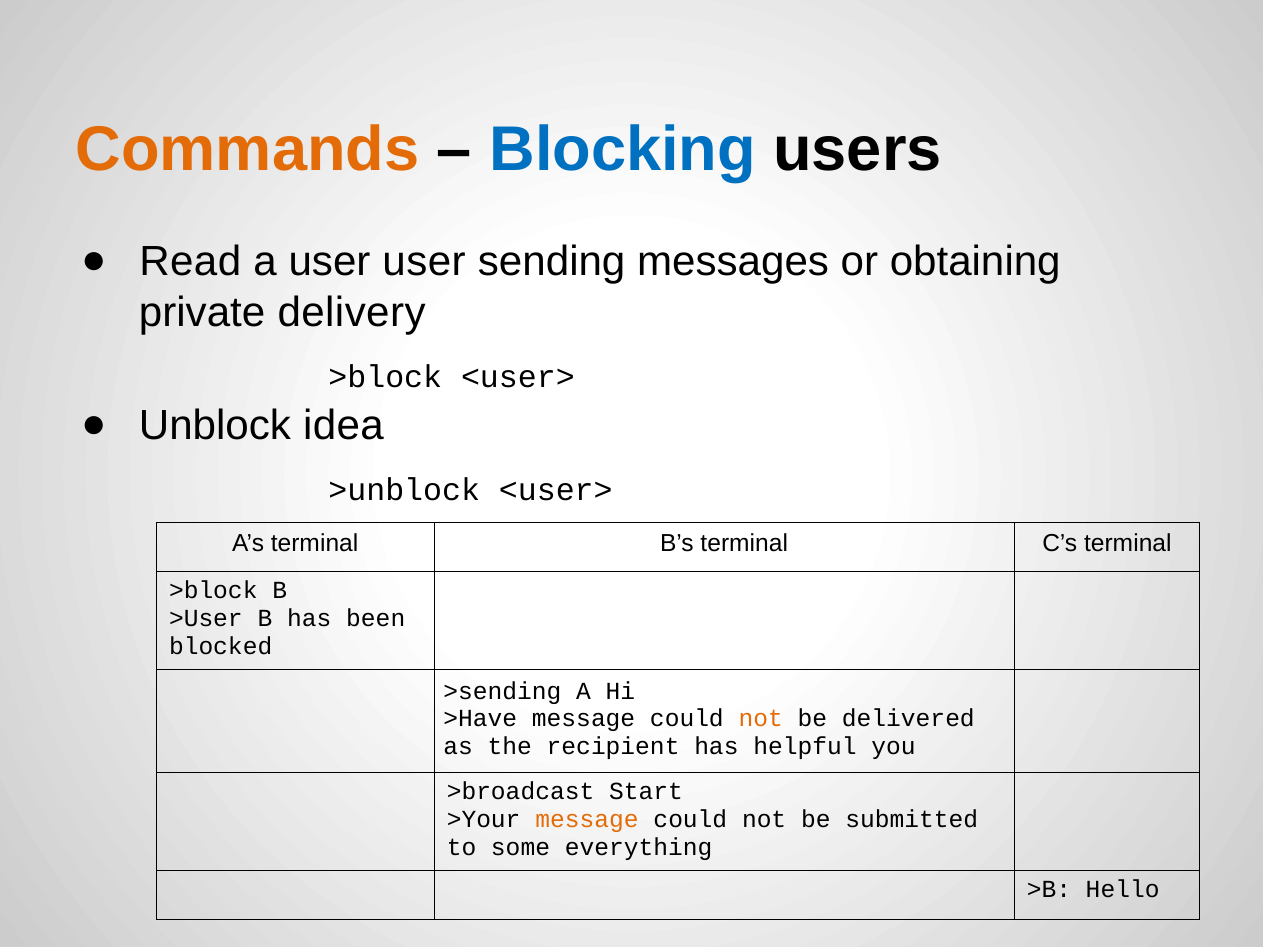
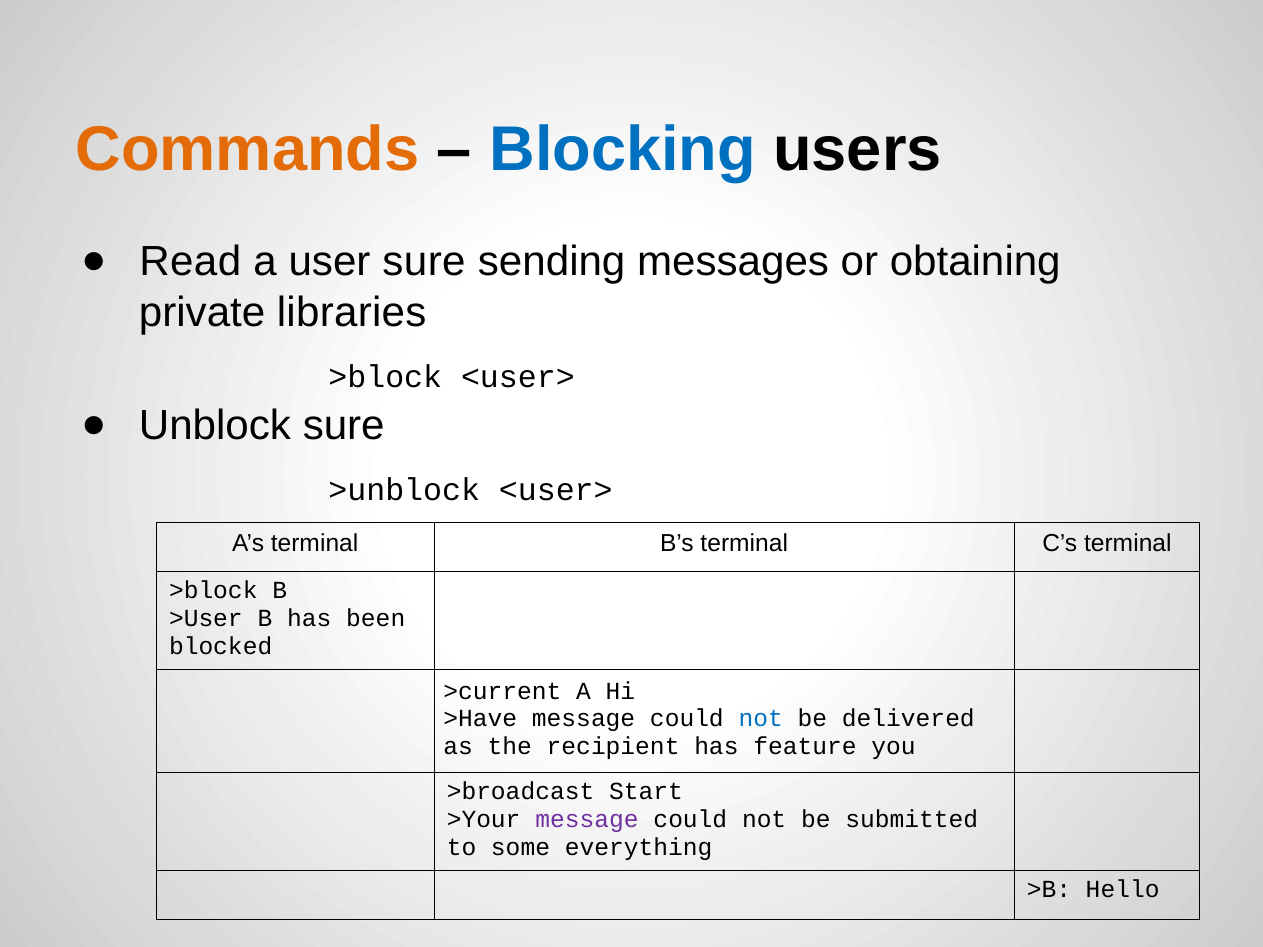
user user: user -> sure
delivery: delivery -> libraries
Unblock idea: idea -> sure
>sending: >sending -> >current
not at (761, 719) colour: orange -> blue
helpful: helpful -> feature
message at (587, 819) colour: orange -> purple
